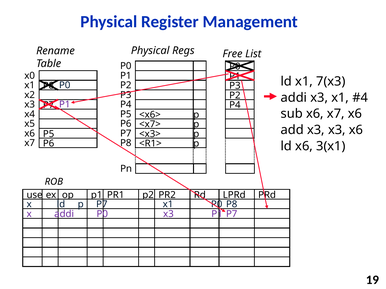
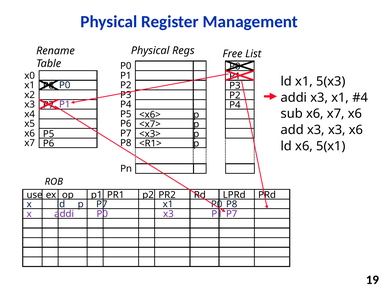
7(x3: 7(x3 -> 5(x3
3(x1: 3(x1 -> 5(x1
